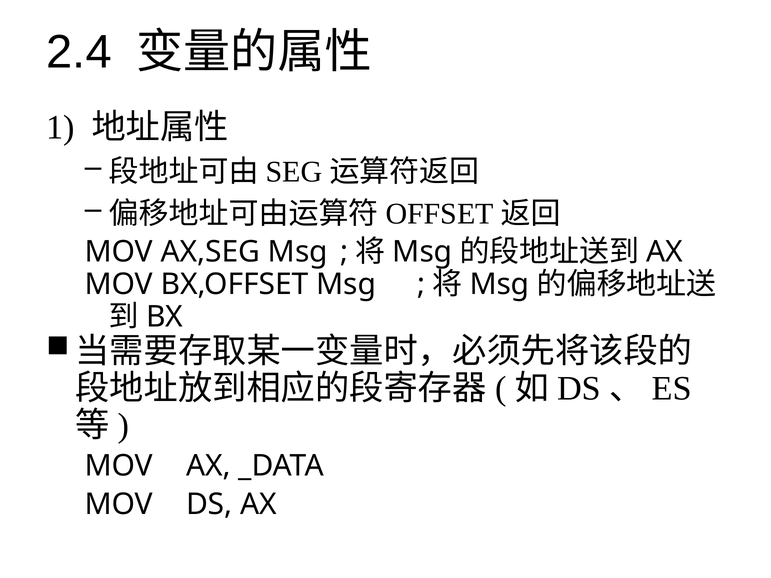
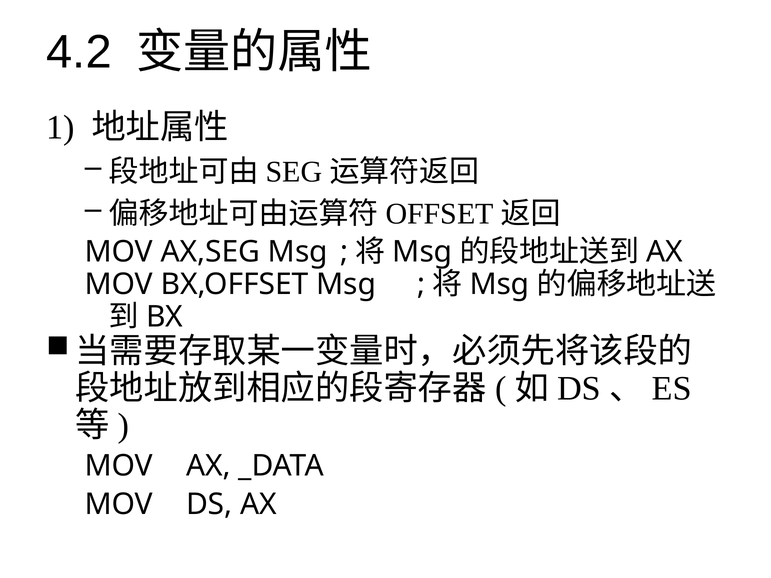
2.4: 2.4 -> 4.2
